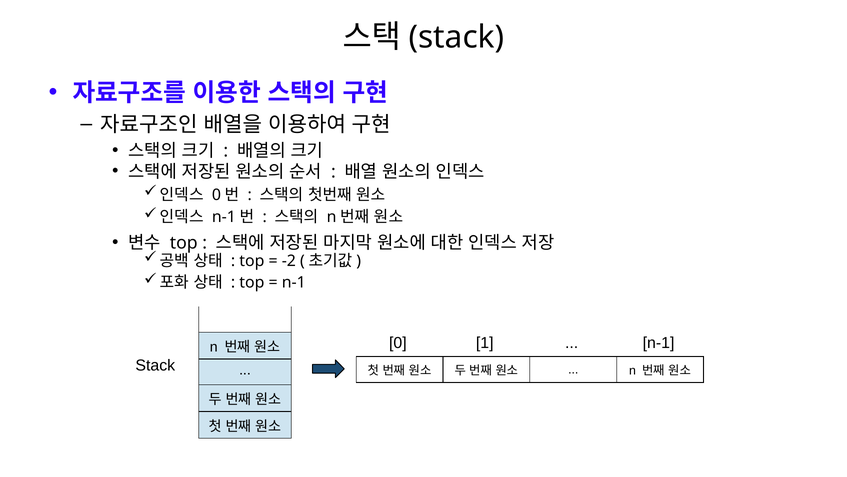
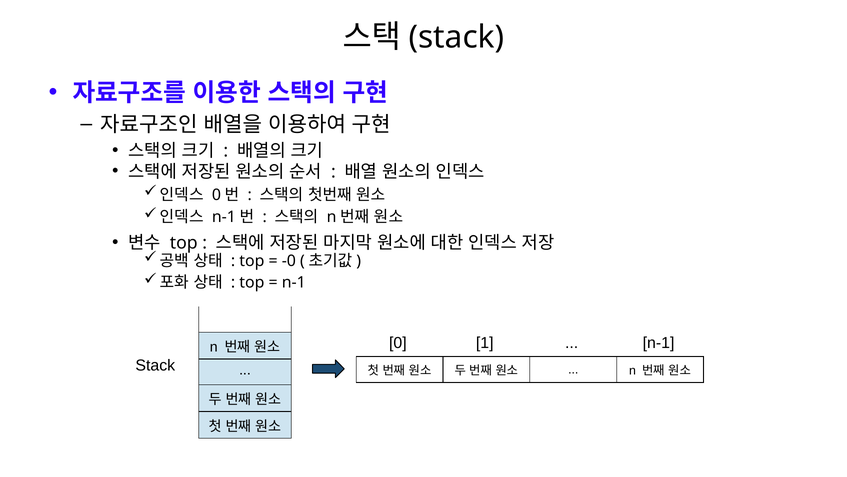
-2: -2 -> -0
